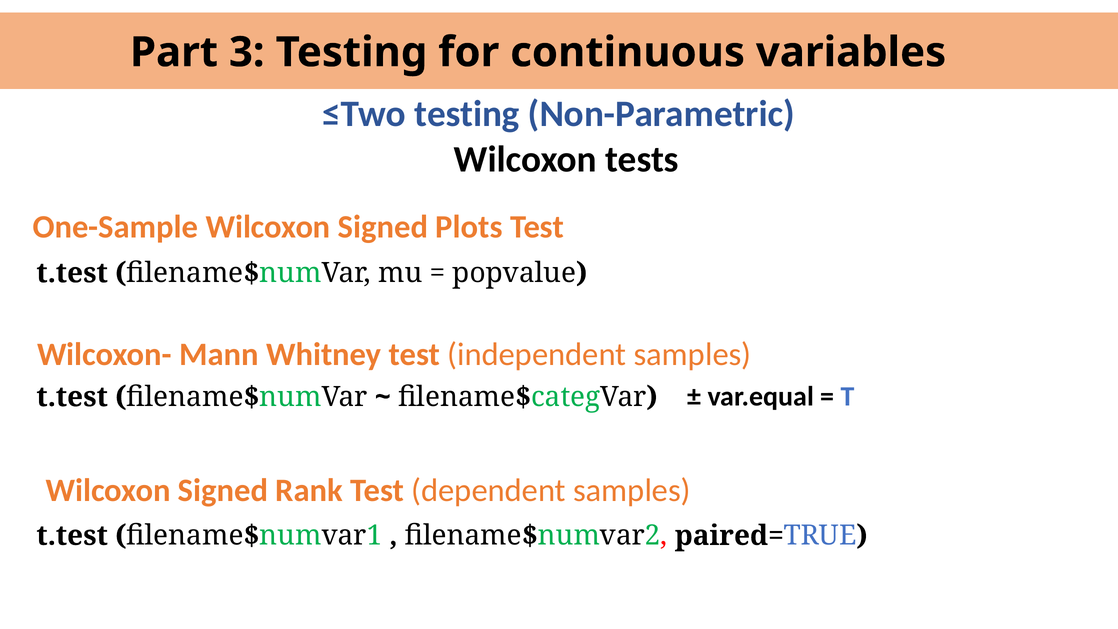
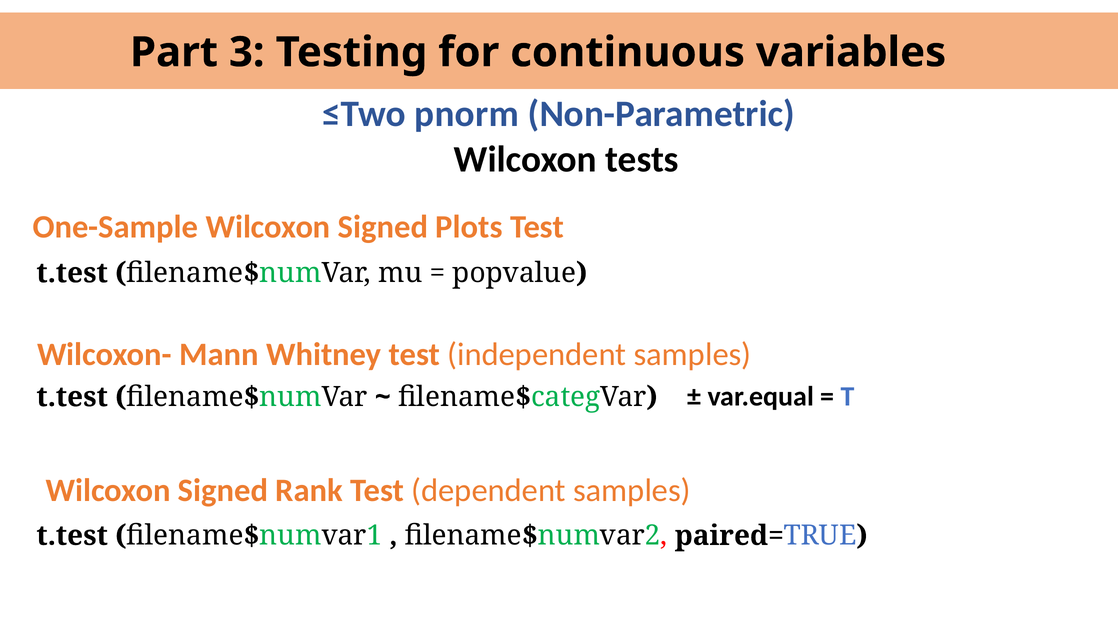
≤Two testing: testing -> pnorm
